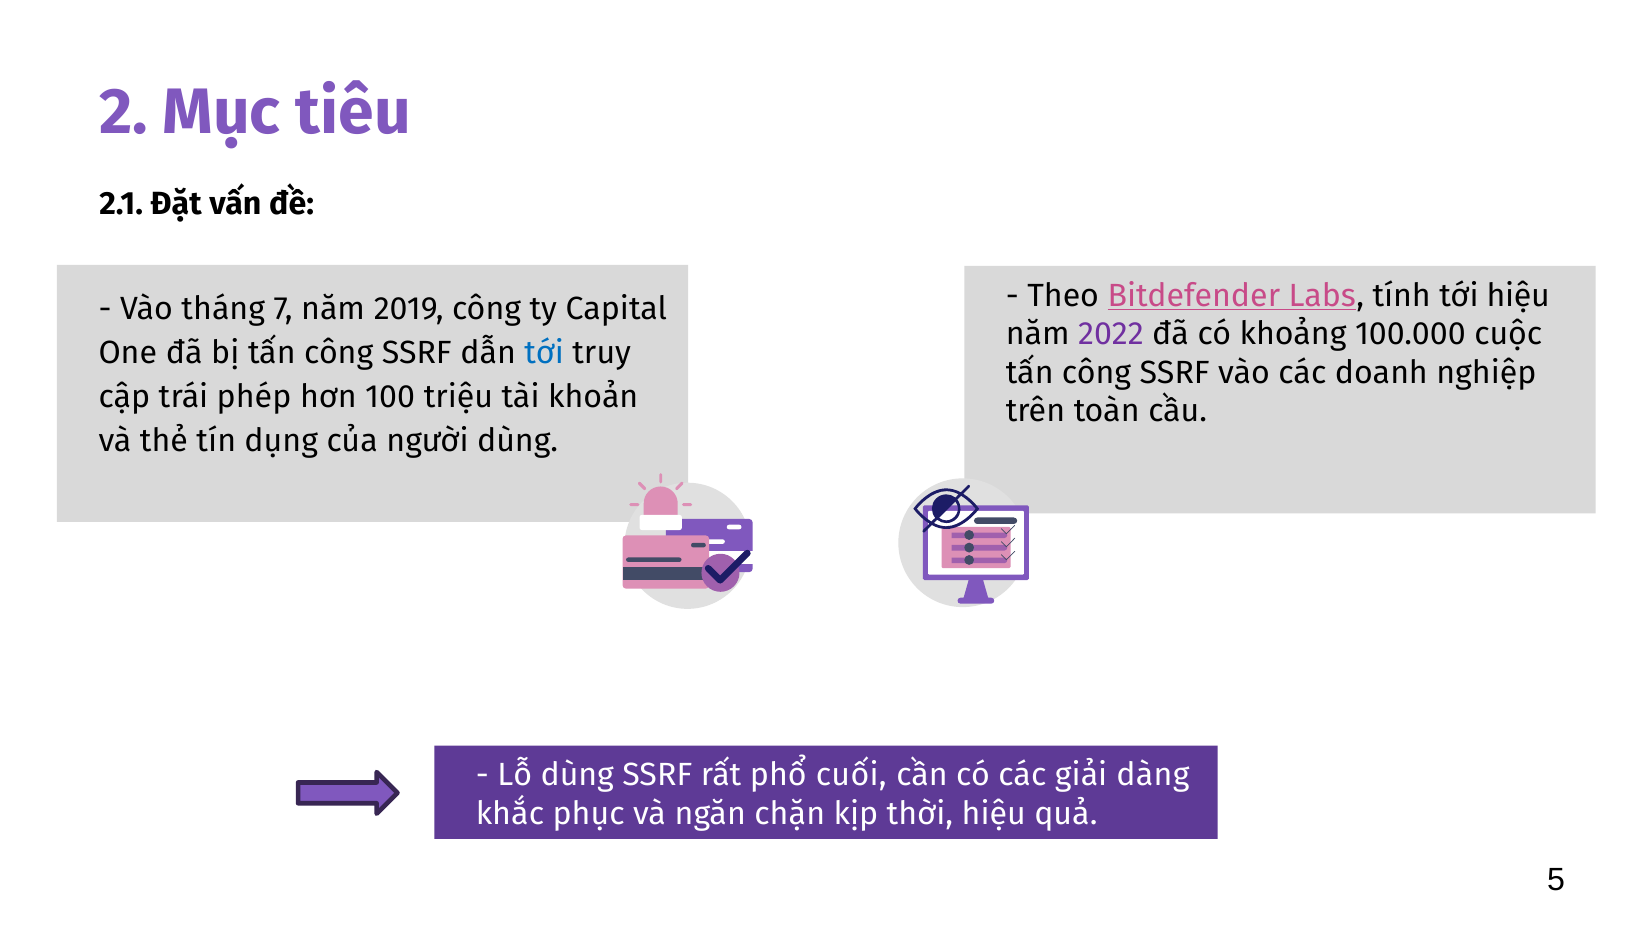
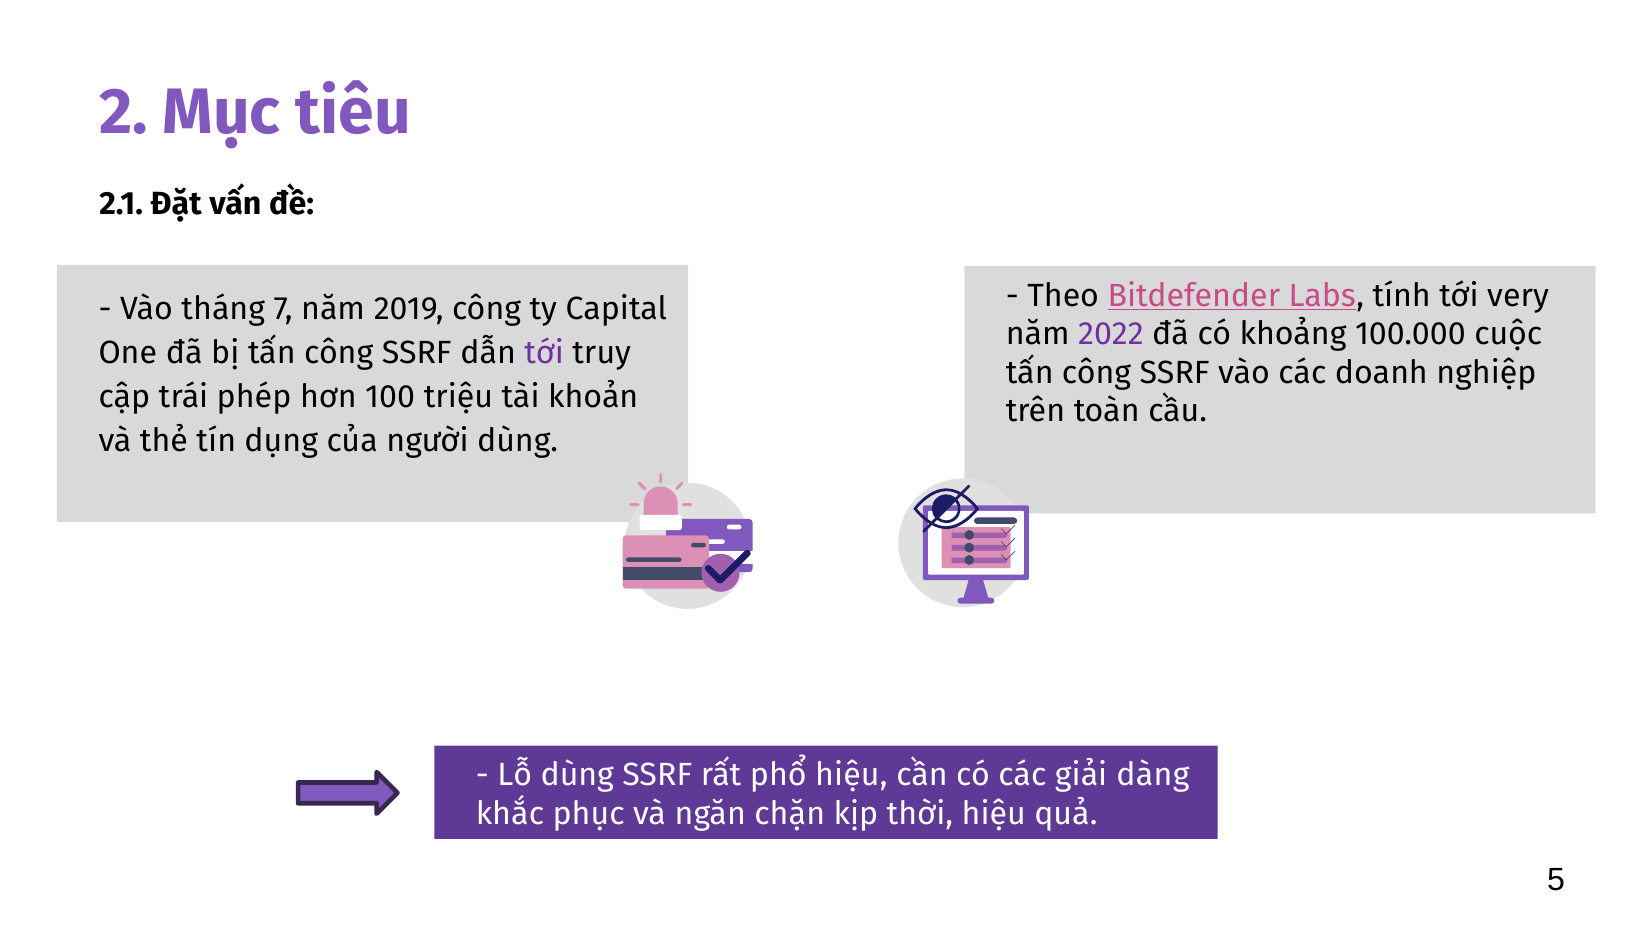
tới hiệu: hiệu -> very
tới at (544, 353) colour: blue -> purple
phổ cuối: cuối -> hiệu
